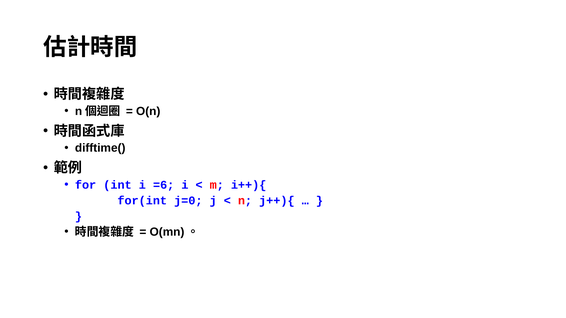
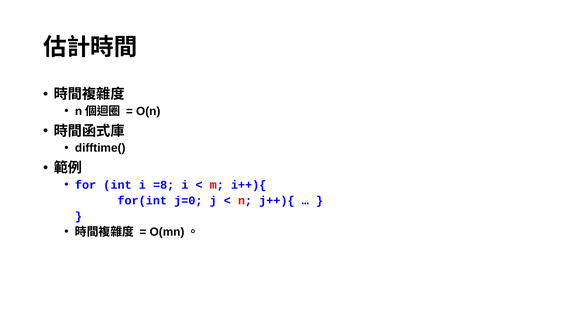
=6: =6 -> =8
